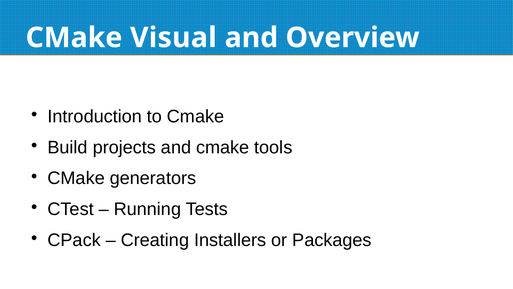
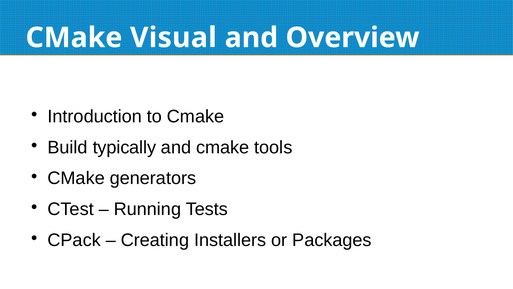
projects: projects -> typically
